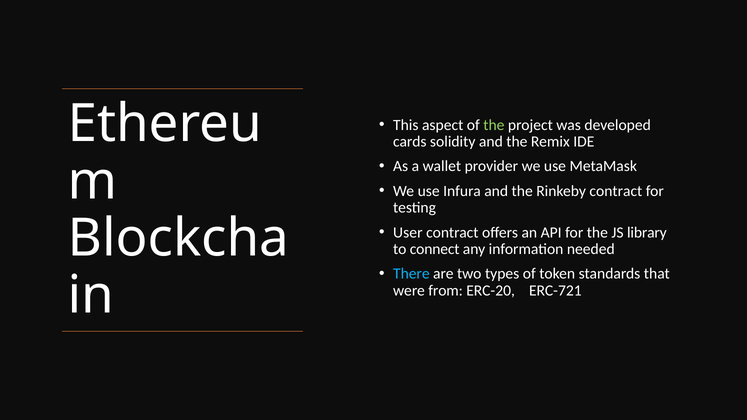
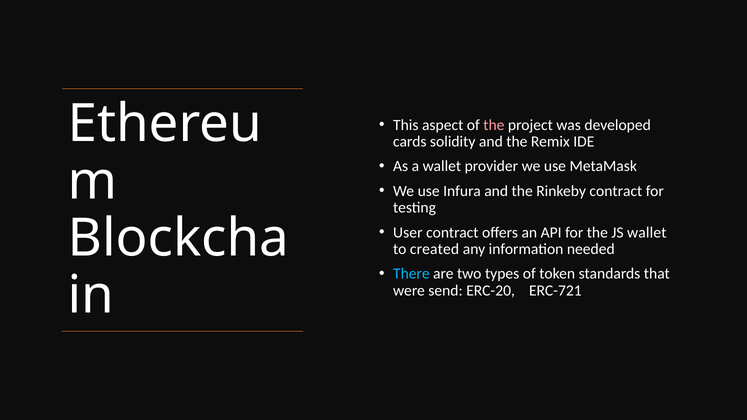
the at (494, 125) colour: light green -> pink
JS library: library -> wallet
connect: connect -> created
from: from -> send
